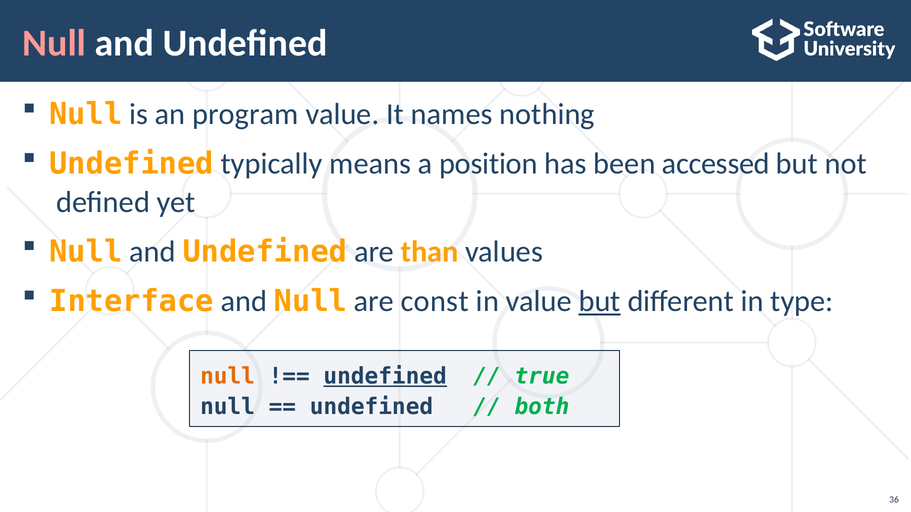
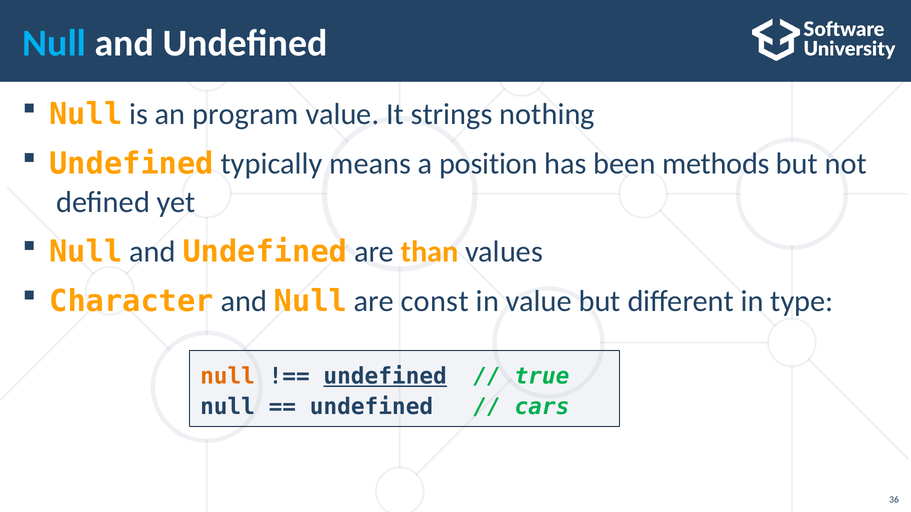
Null at (54, 43) colour: pink -> light blue
names: names -> strings
accessed: accessed -> methods
Interface: Interface -> Character
but at (600, 302) underline: present -> none
both: both -> cars
